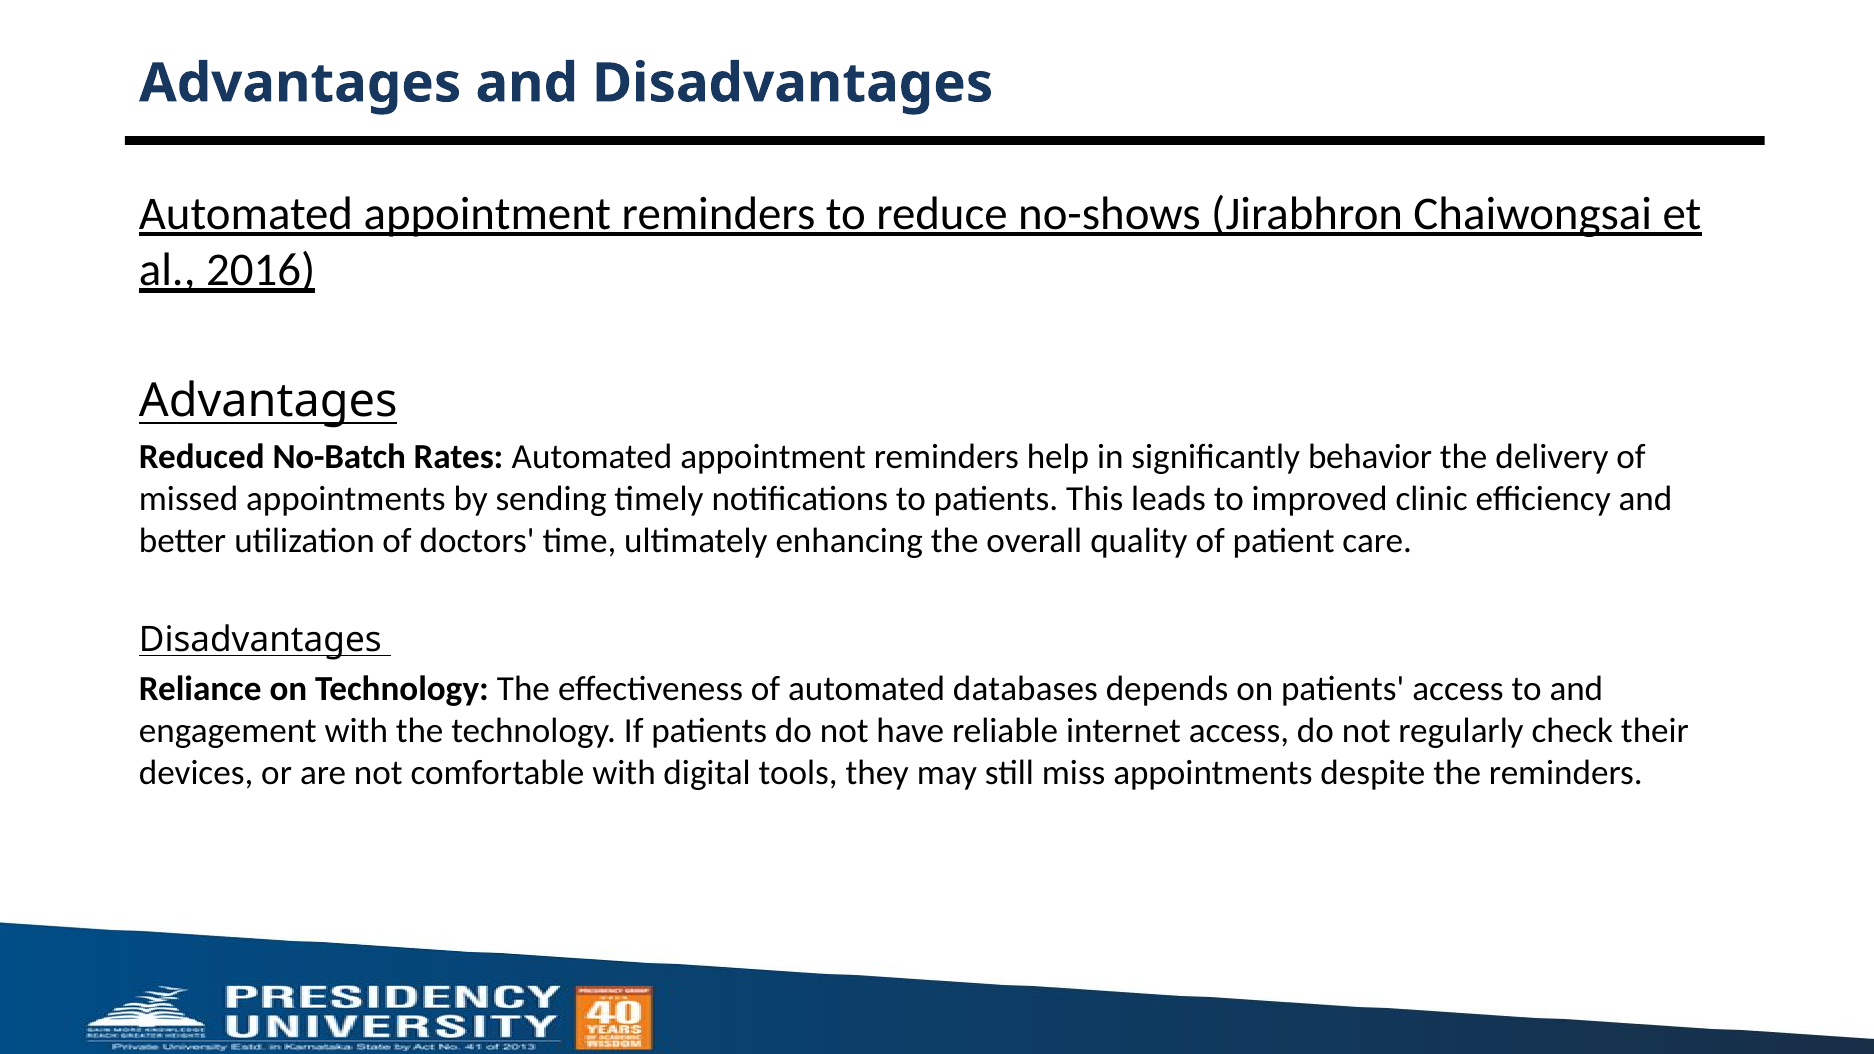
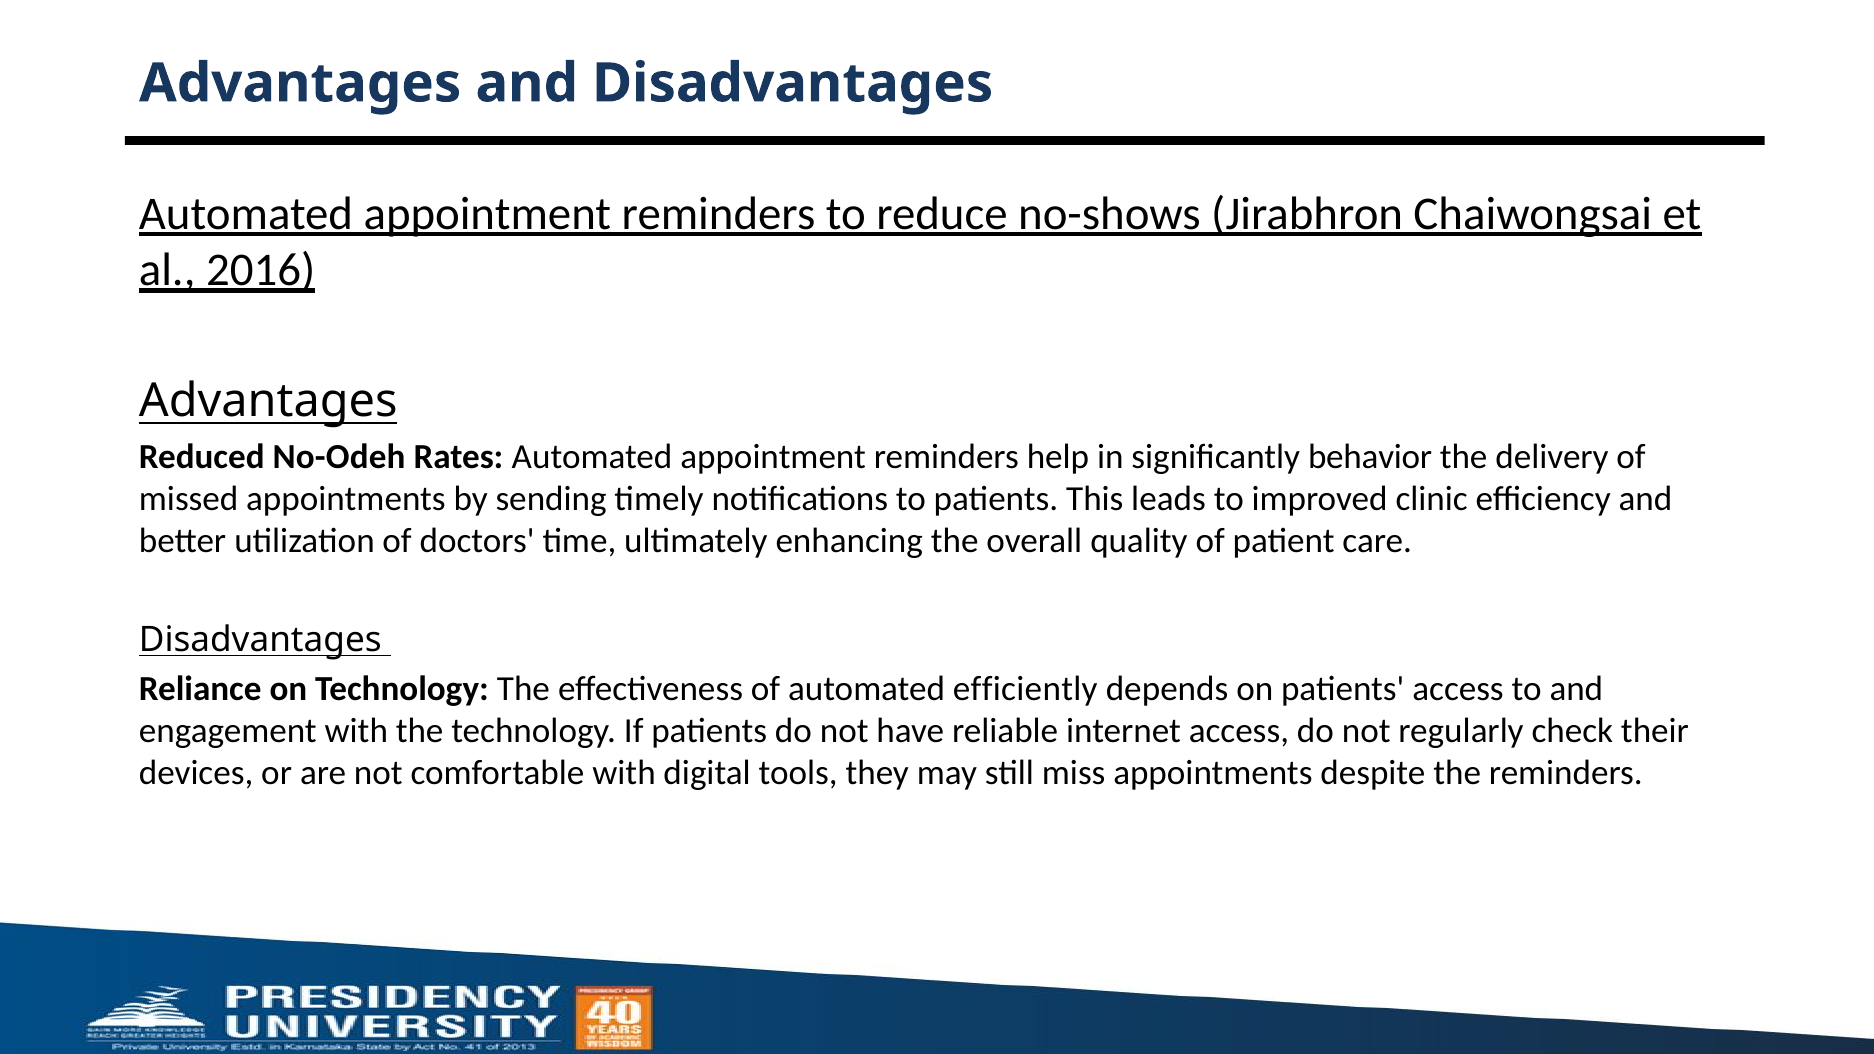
No-Batch: No-Batch -> No-Odeh
databases: databases -> efficiently
